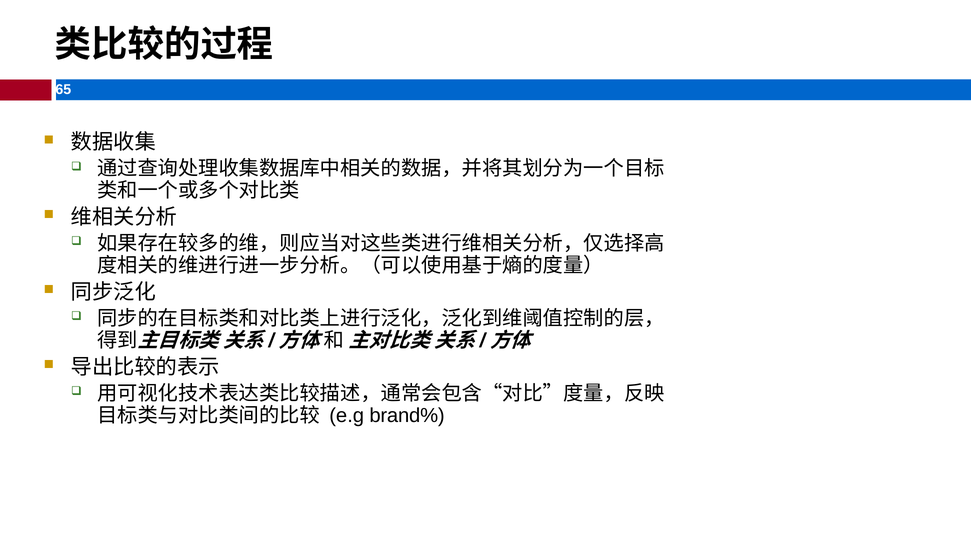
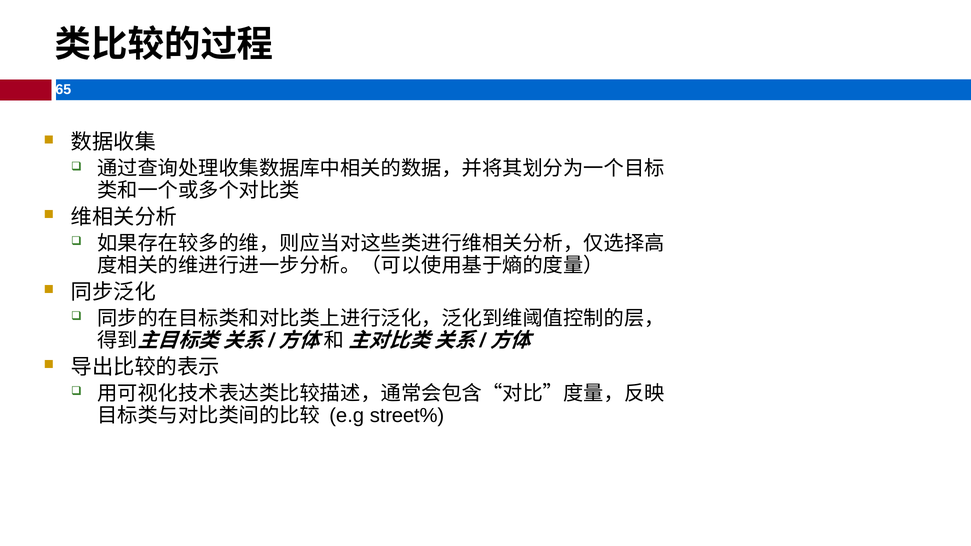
brand%: brand% -> street%
